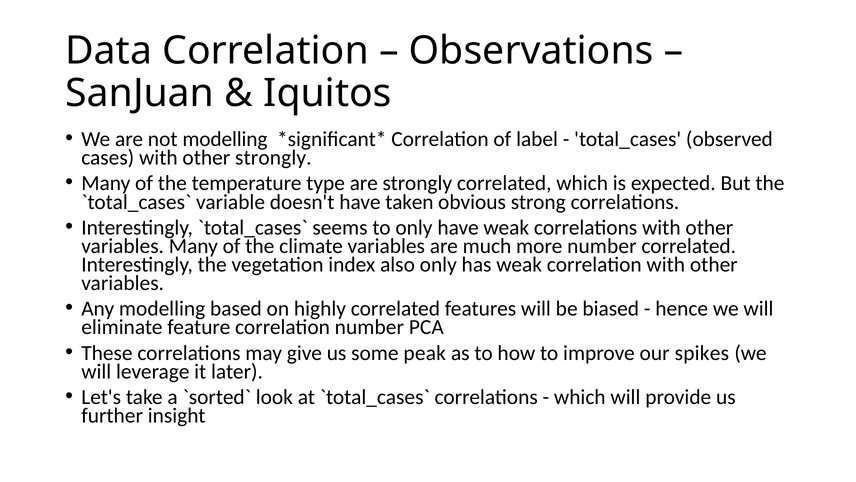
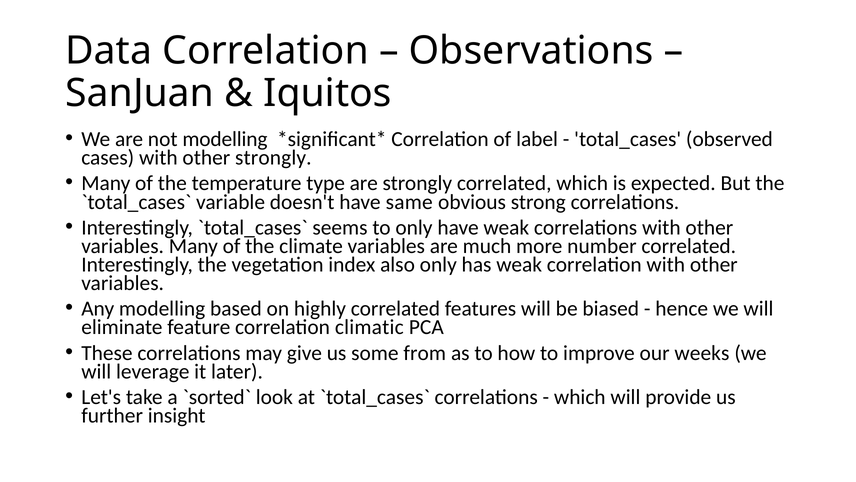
taken: taken -> same
correlation number: number -> climatic
peak: peak -> from
spikes: spikes -> weeks
